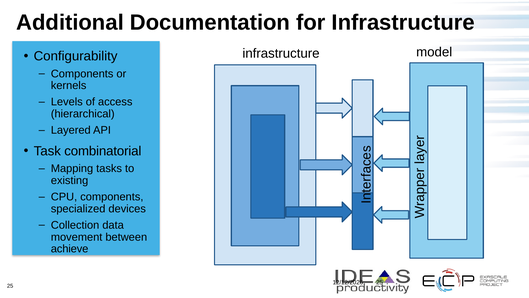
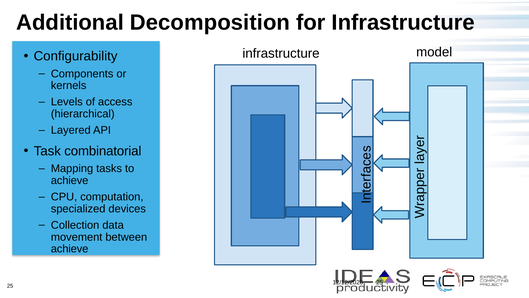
Documentation: Documentation -> Decomposition
existing at (70, 180): existing -> achieve
CPU components: components -> computation
